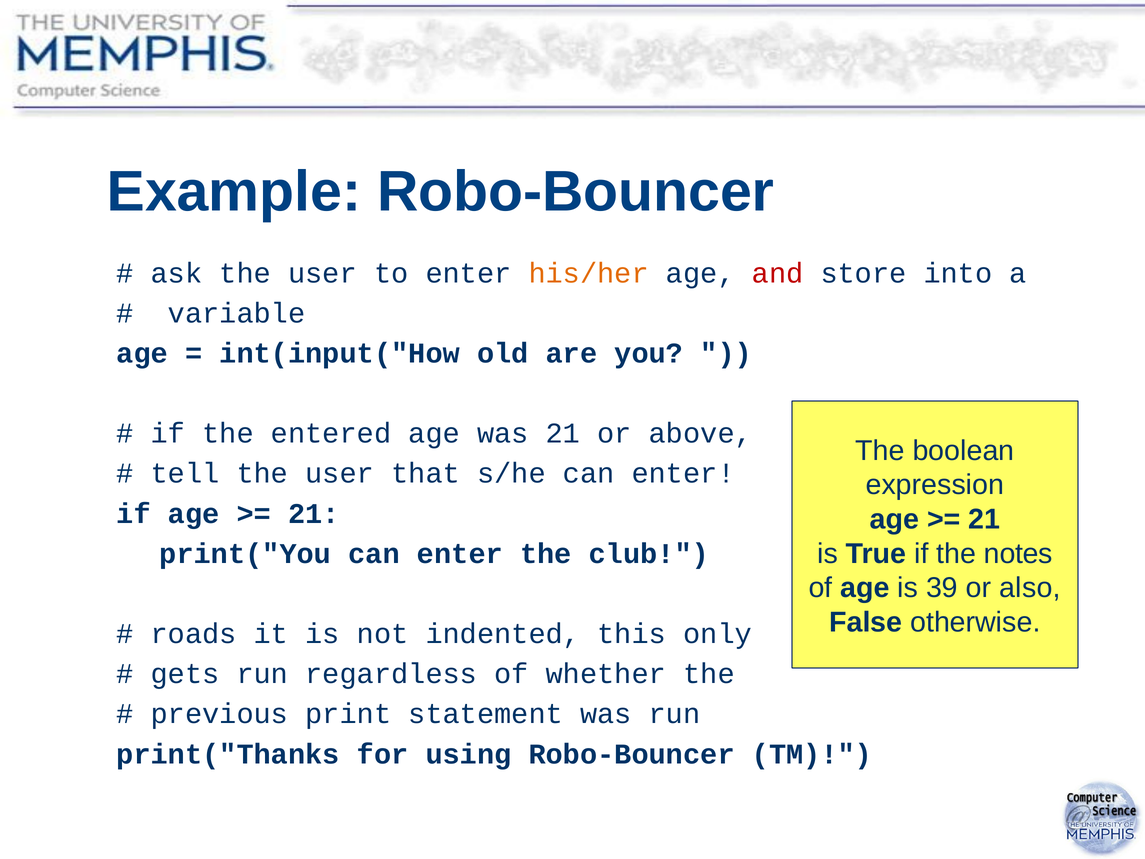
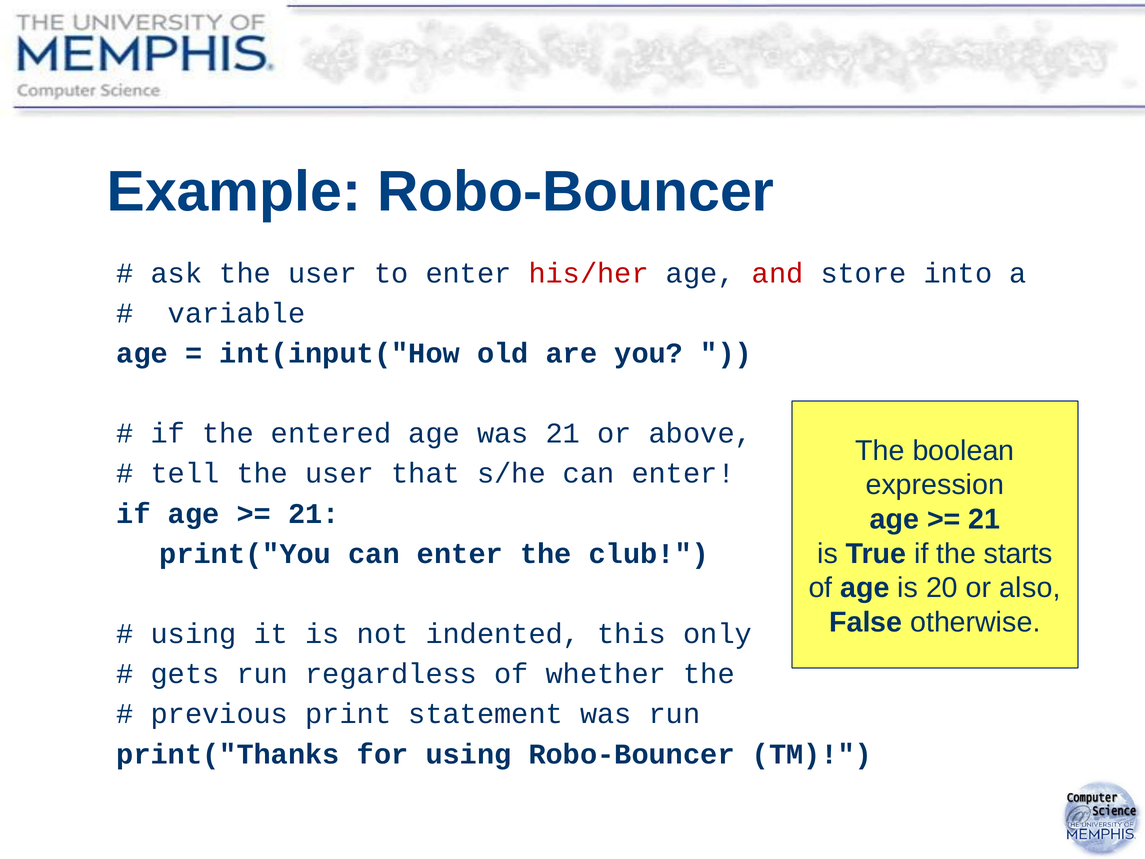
his/her colour: orange -> red
notes: notes -> starts
39: 39 -> 20
roads at (194, 634): roads -> using
